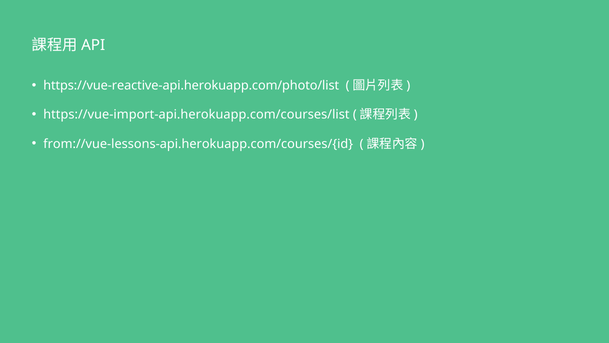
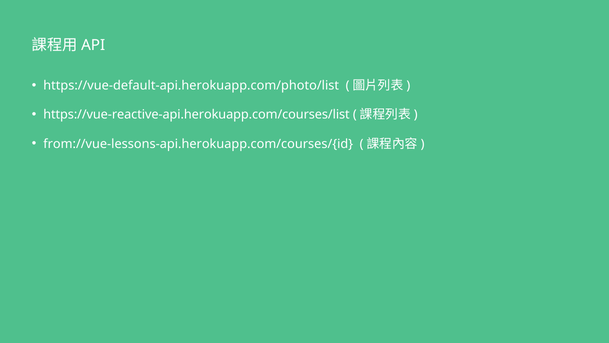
https://vue-reactive-api.herokuapp.com/photo/list: https://vue-reactive-api.herokuapp.com/photo/list -> https://vue-default-api.herokuapp.com/photo/list
https://vue-import-api.herokuapp.com/courses/list: https://vue-import-api.herokuapp.com/courses/list -> https://vue-reactive-api.herokuapp.com/courses/list
